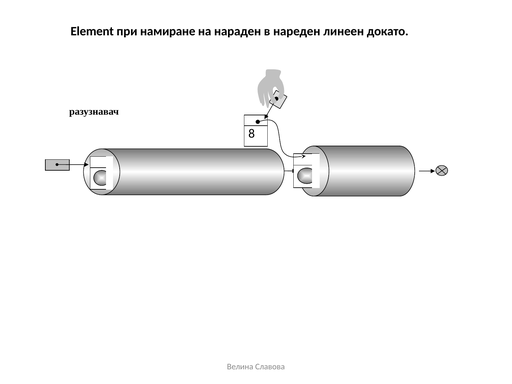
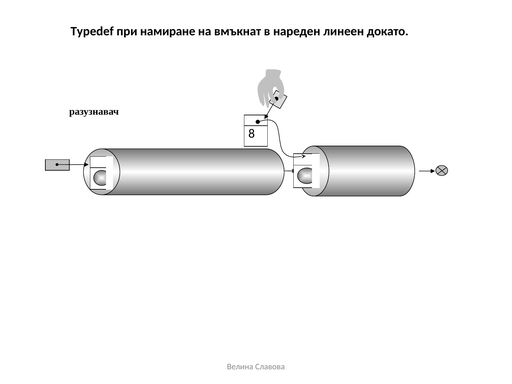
Element: Element -> Typedef
нараден: нараден -> вмъкнат
